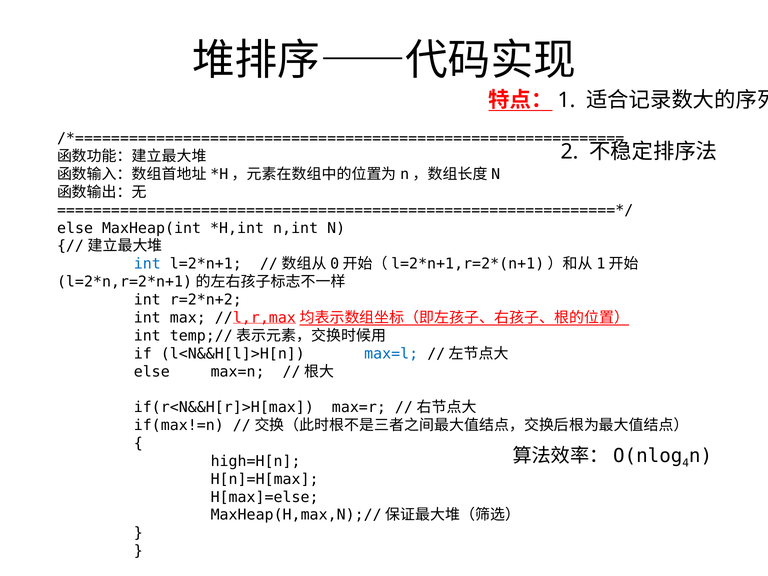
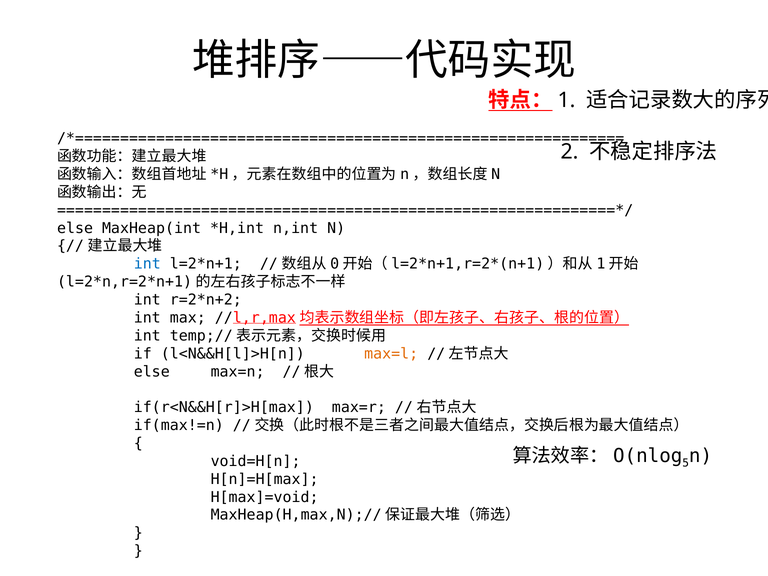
max=l colour: blue -> orange
4: 4 -> 5
high=H[n: high=H[n -> void=H[n
H[max]=else: H[max]=else -> H[max]=void
